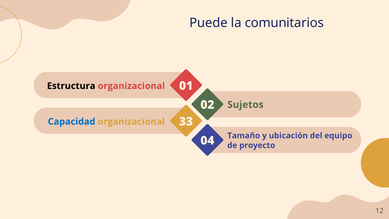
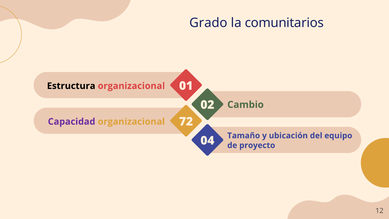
Puede: Puede -> Grado
Sujetos: Sujetos -> Cambio
Capacidad colour: blue -> purple
33: 33 -> 72
